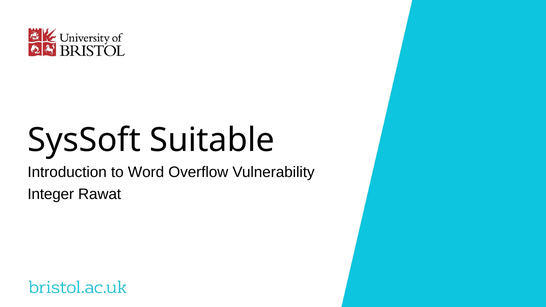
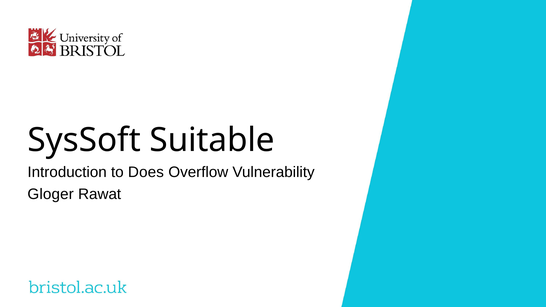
Word: Word -> Does
Integer: Integer -> Gloger
